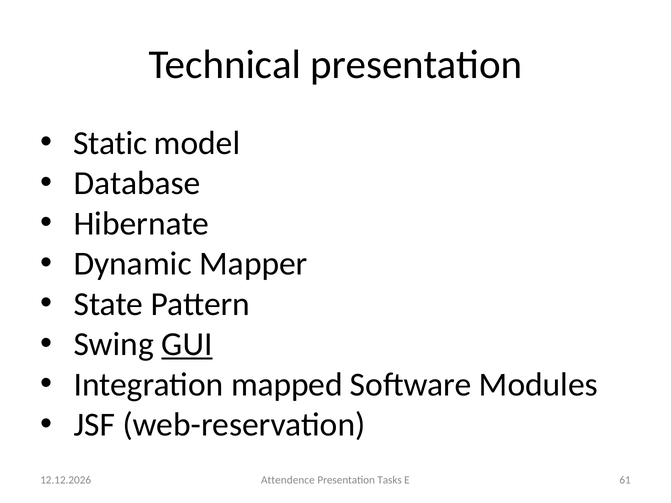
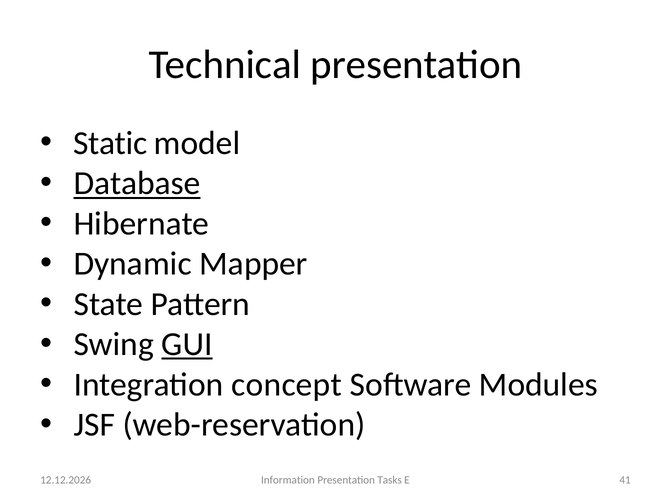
Database underline: none -> present
mapped: mapped -> concept
Attendence: Attendence -> Information
61: 61 -> 41
